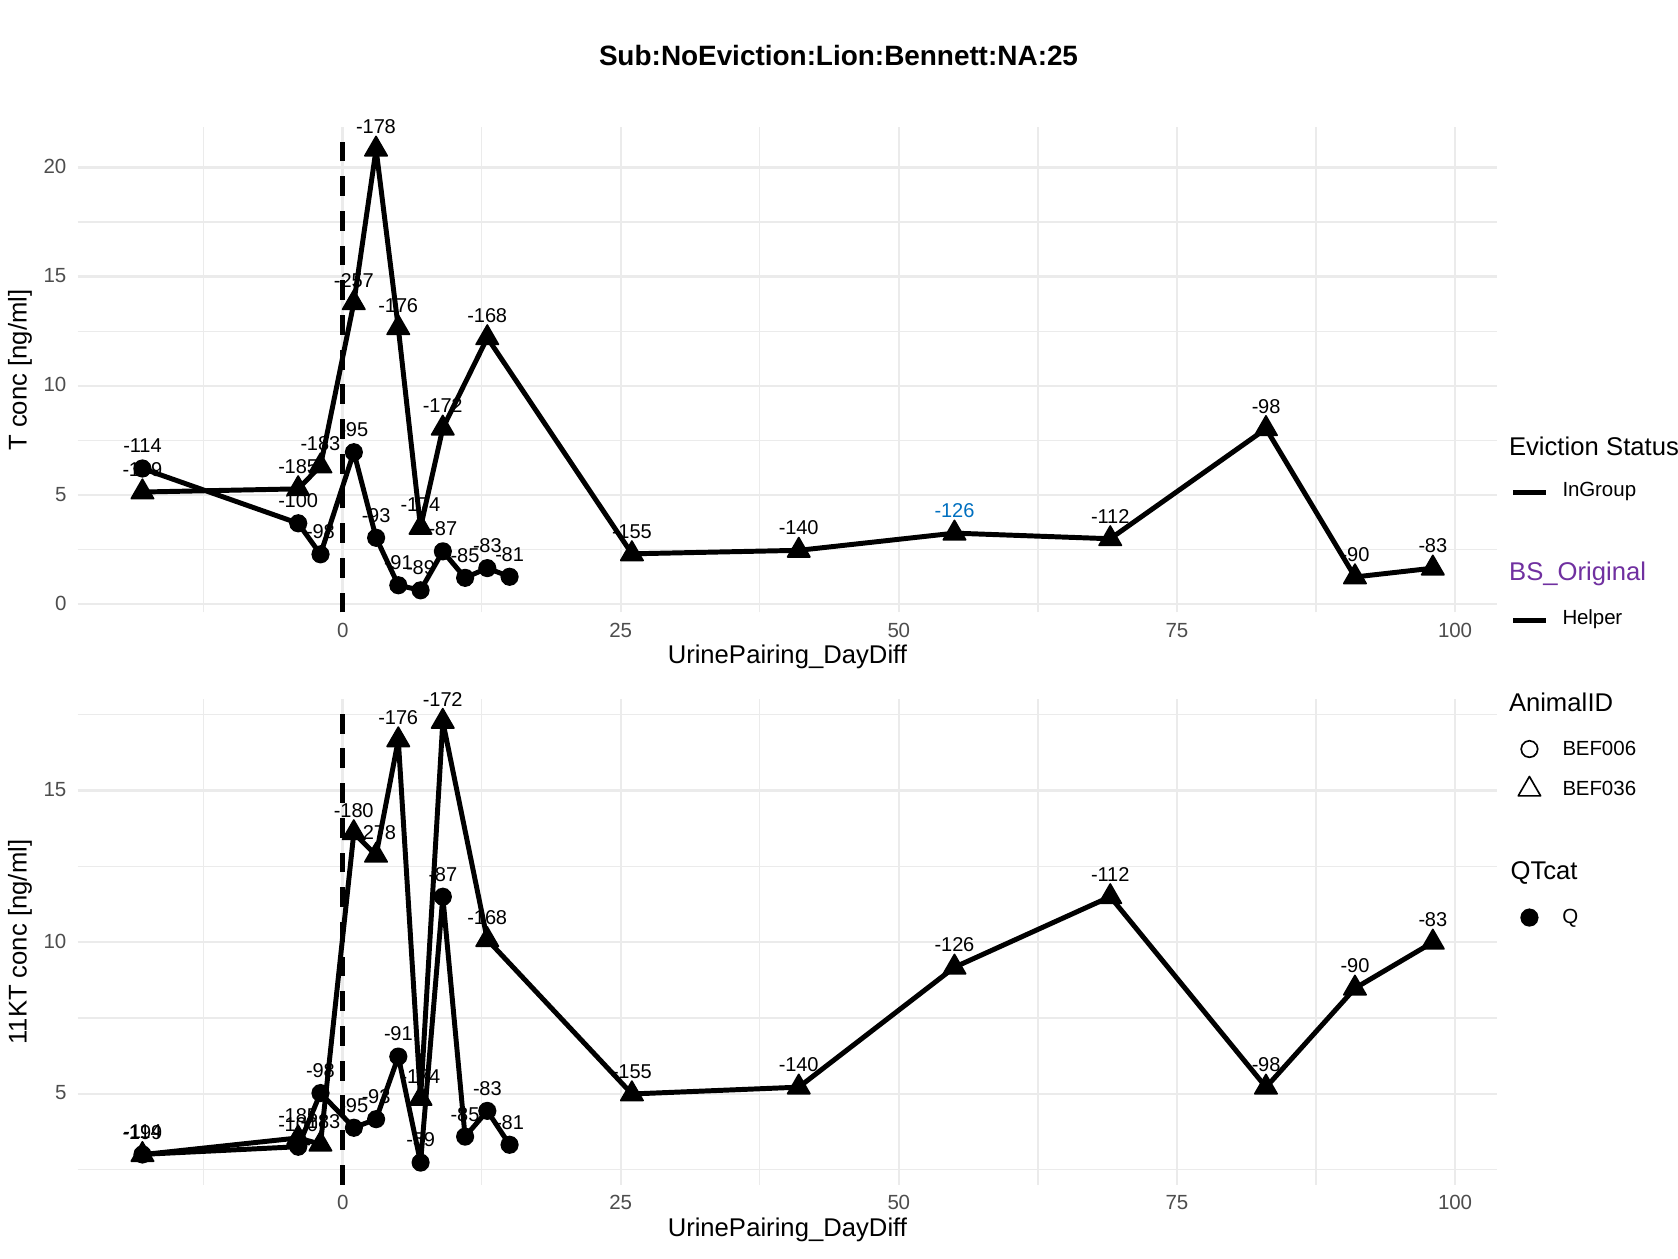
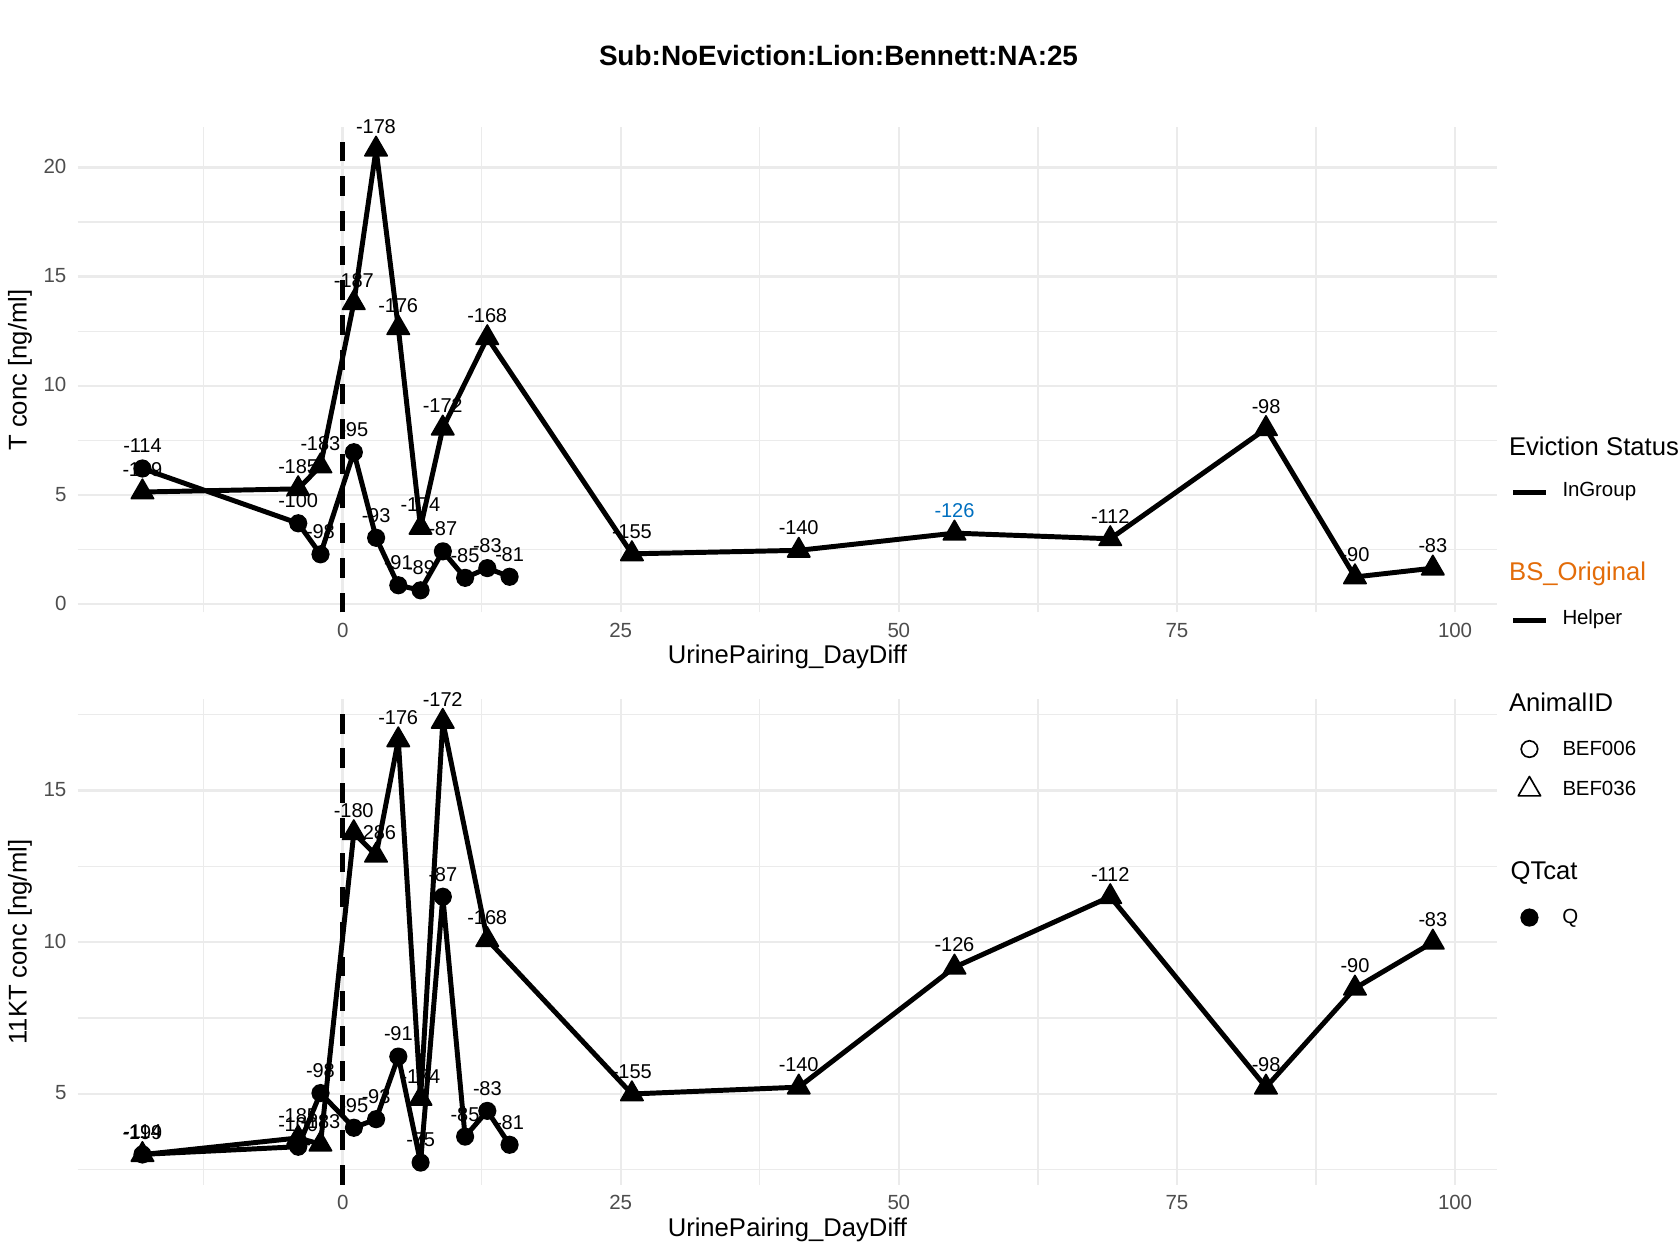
-257: -257 -> -187
BS_Original colour: purple -> orange
-278: -278 -> -286
-59: -59 -> -75
